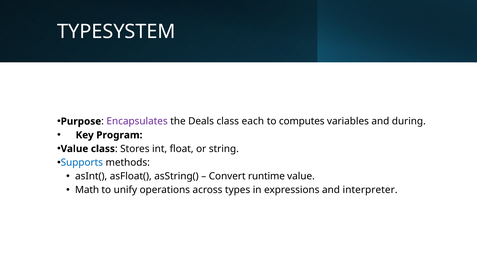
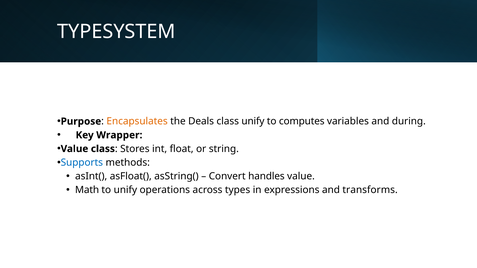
Encapsulates colour: purple -> orange
class each: each -> unify
Program: Program -> Wrapper
runtime: runtime -> handles
interpreter: interpreter -> transforms
